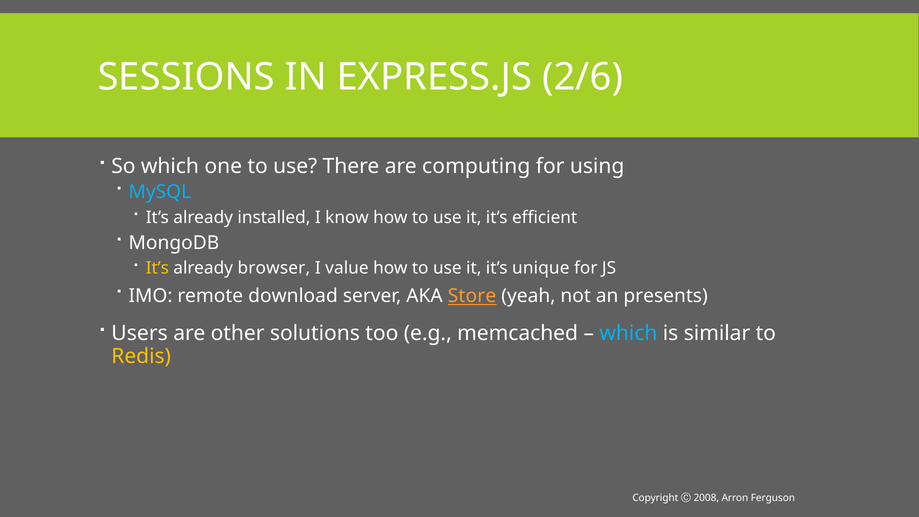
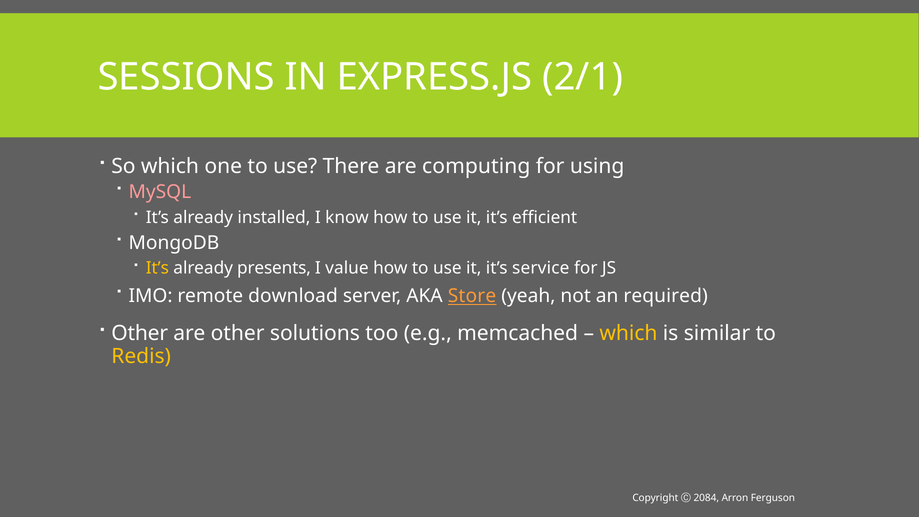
2/6: 2/6 -> 2/1
MySQL colour: light blue -> pink
browser: browser -> presents
unique: unique -> service
presents: presents -> required
Users at (140, 333): Users -> Other
which at (628, 333) colour: light blue -> yellow
2008: 2008 -> 2084
